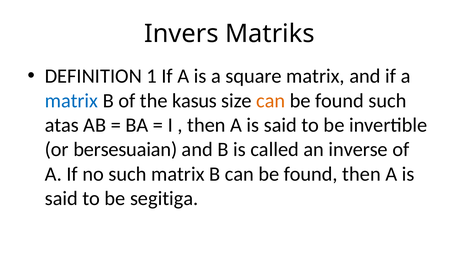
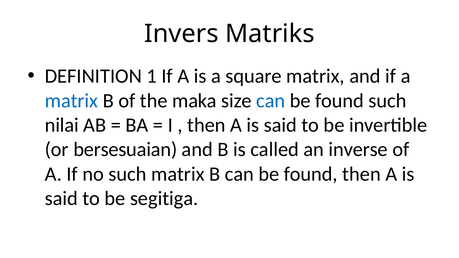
kasus: kasus -> maka
can at (271, 101) colour: orange -> blue
atas: atas -> nilai
